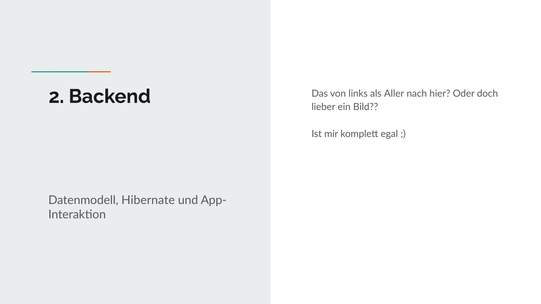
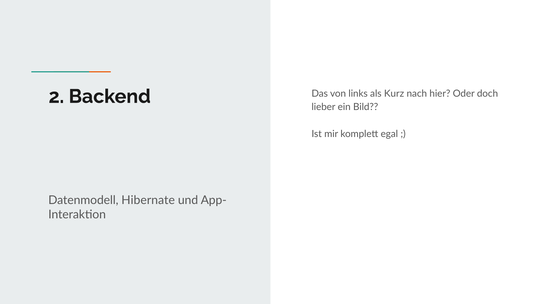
Aller: Aller -> Kurz
